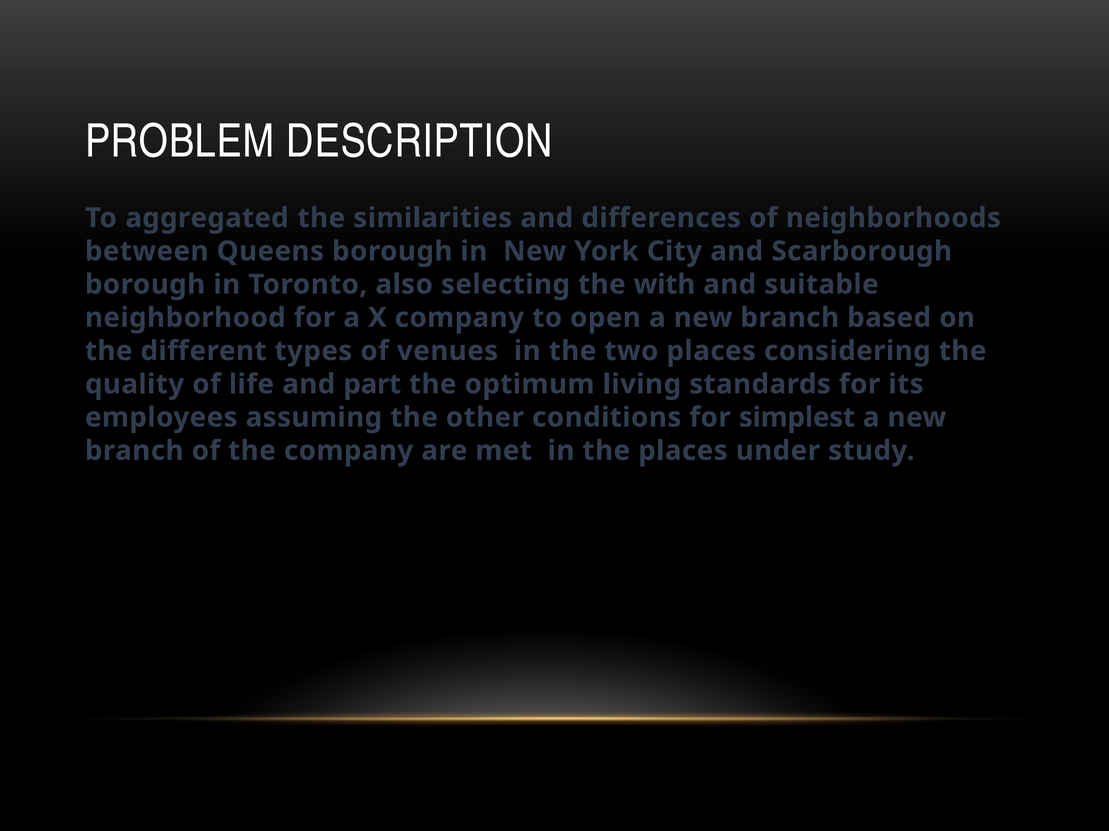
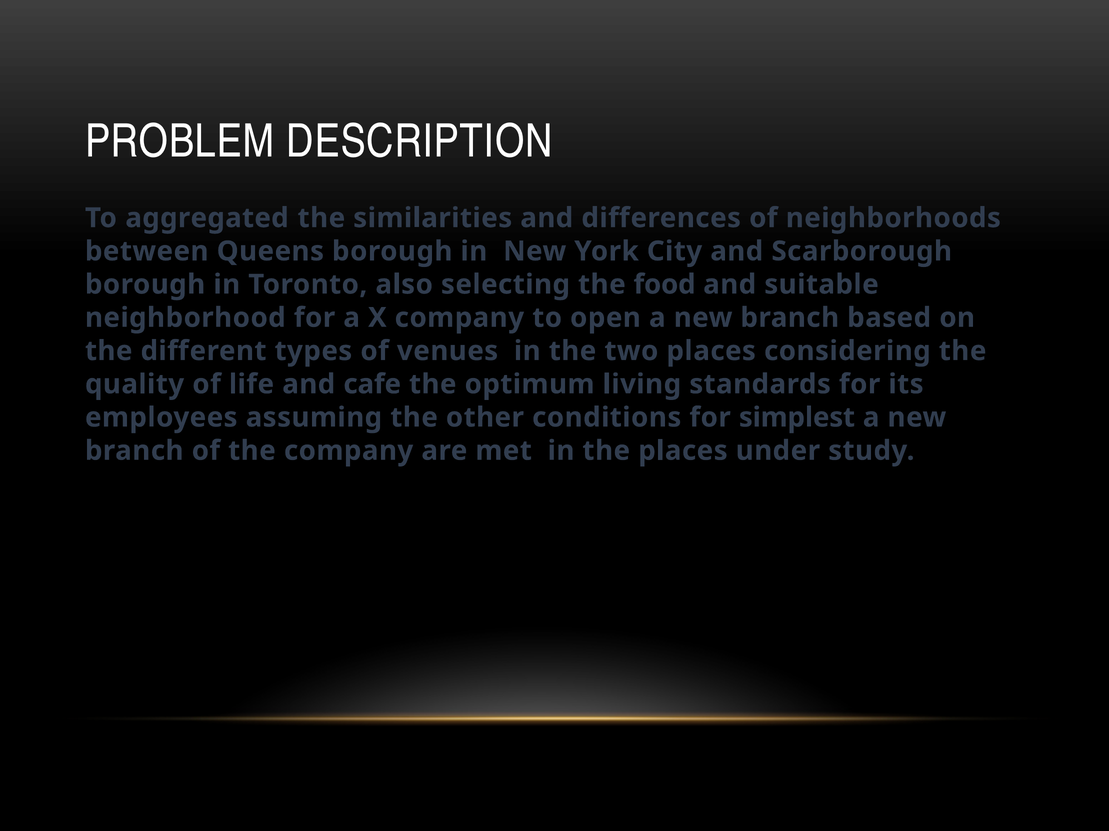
with: with -> food
part: part -> cafe
